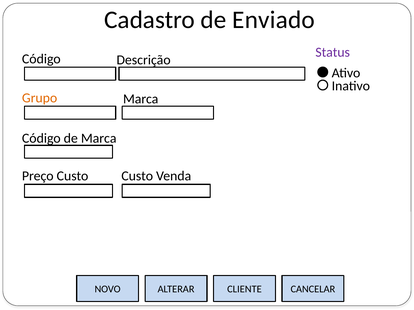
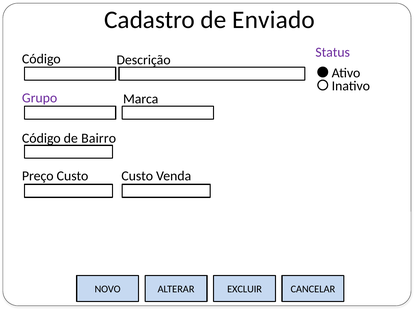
Grupo colour: orange -> purple
de Marca: Marca -> Bairro
CLIENTE: CLIENTE -> EXCLUIR
